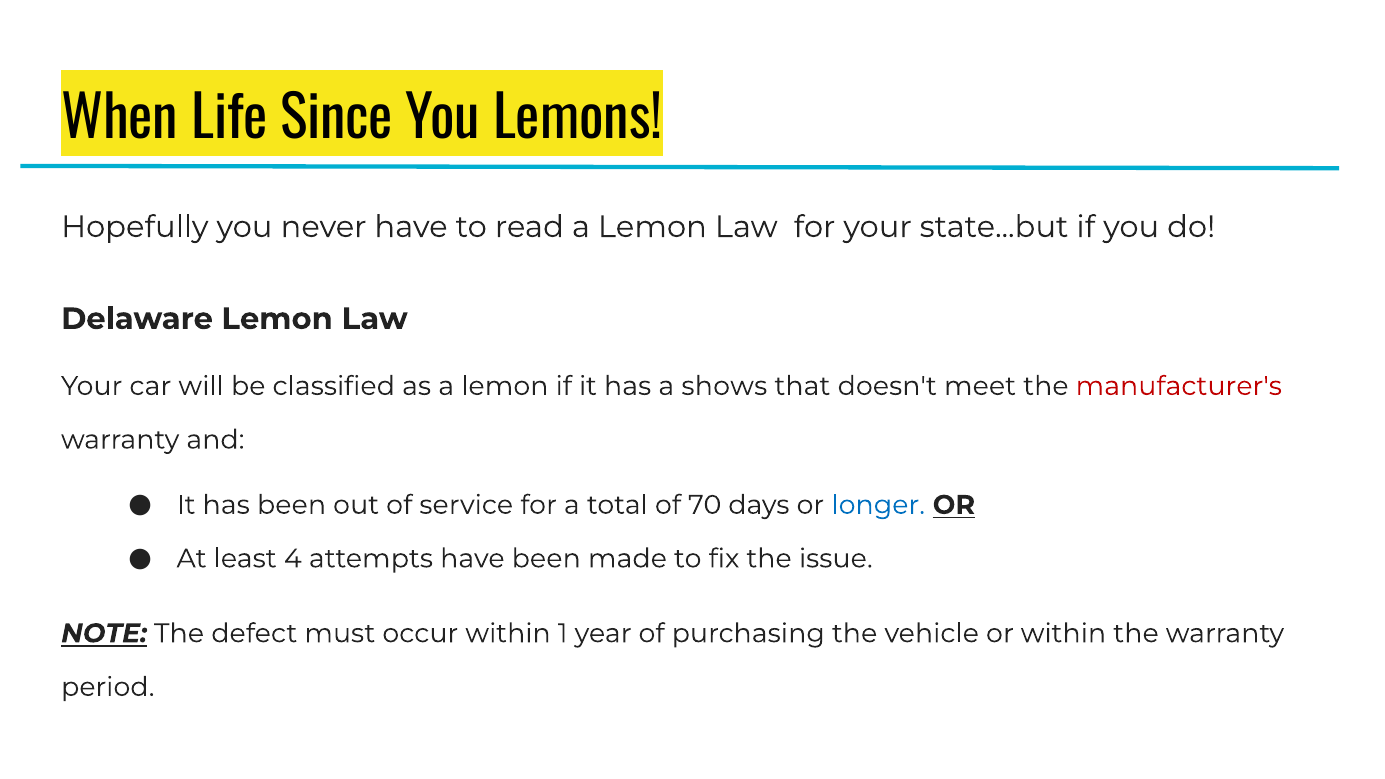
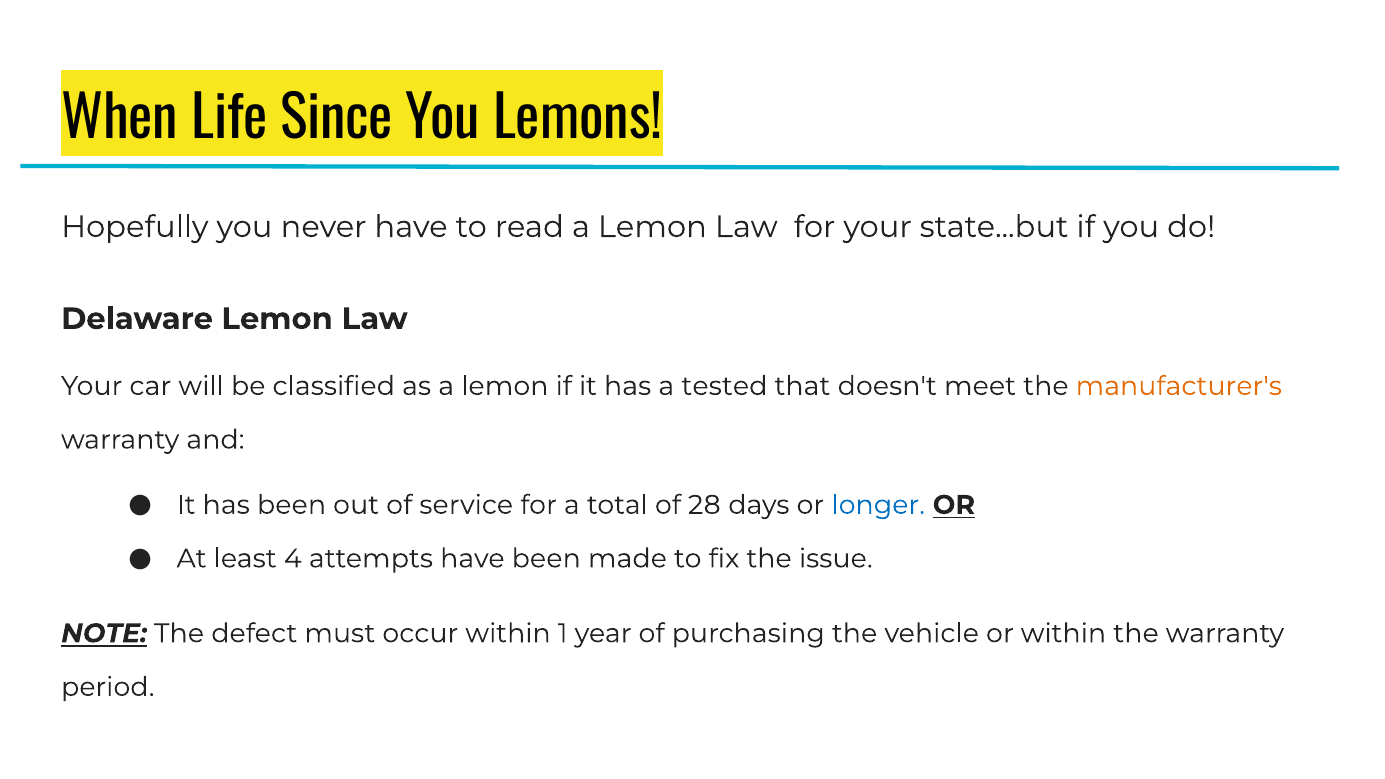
shows: shows -> tested
manufacturer's colour: red -> orange
70: 70 -> 28
